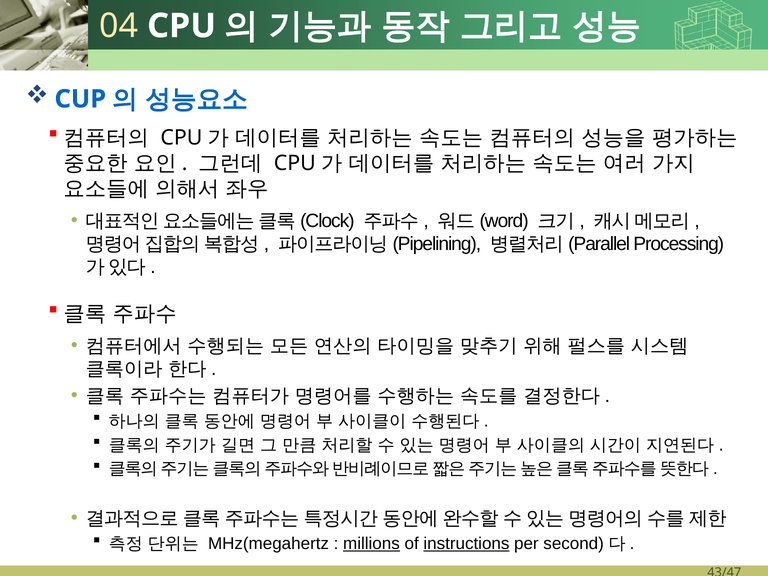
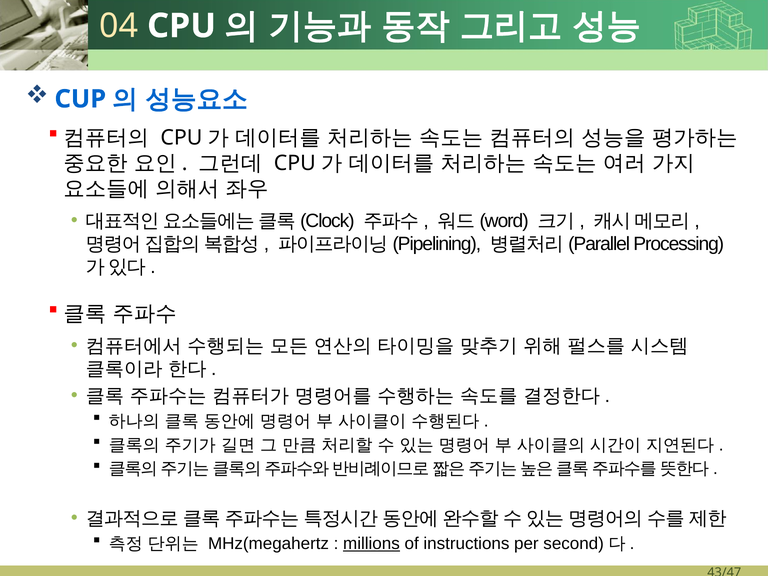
instructions underline: present -> none
